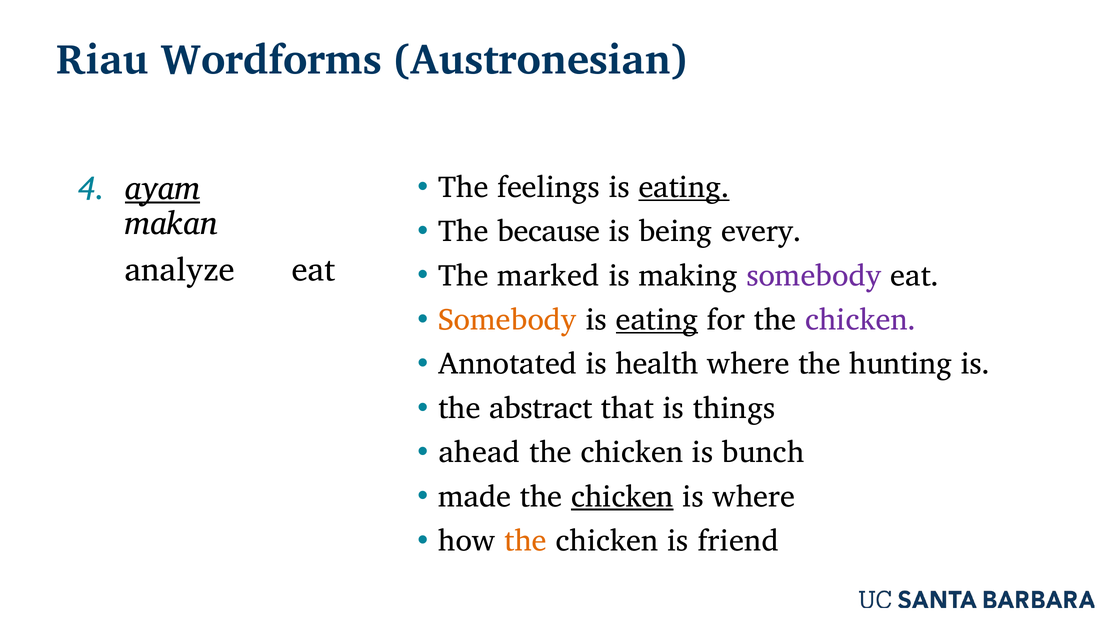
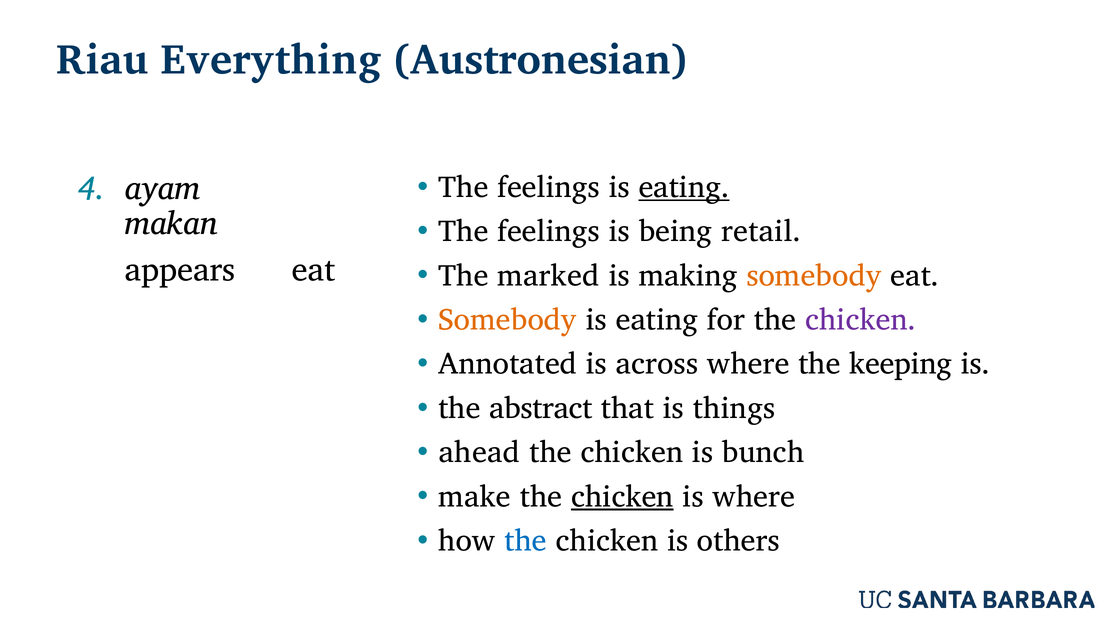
Wordforms: Wordforms -> Everything
ayam underline: present -> none
because at (549, 231): because -> feelings
every: every -> retail
somebody at (814, 275) colour: purple -> orange
analyze: analyze -> appears
eating at (657, 320) underline: present -> none
health: health -> across
hunting: hunting -> keeping
made: made -> make
the at (526, 540) colour: orange -> blue
friend: friend -> others
